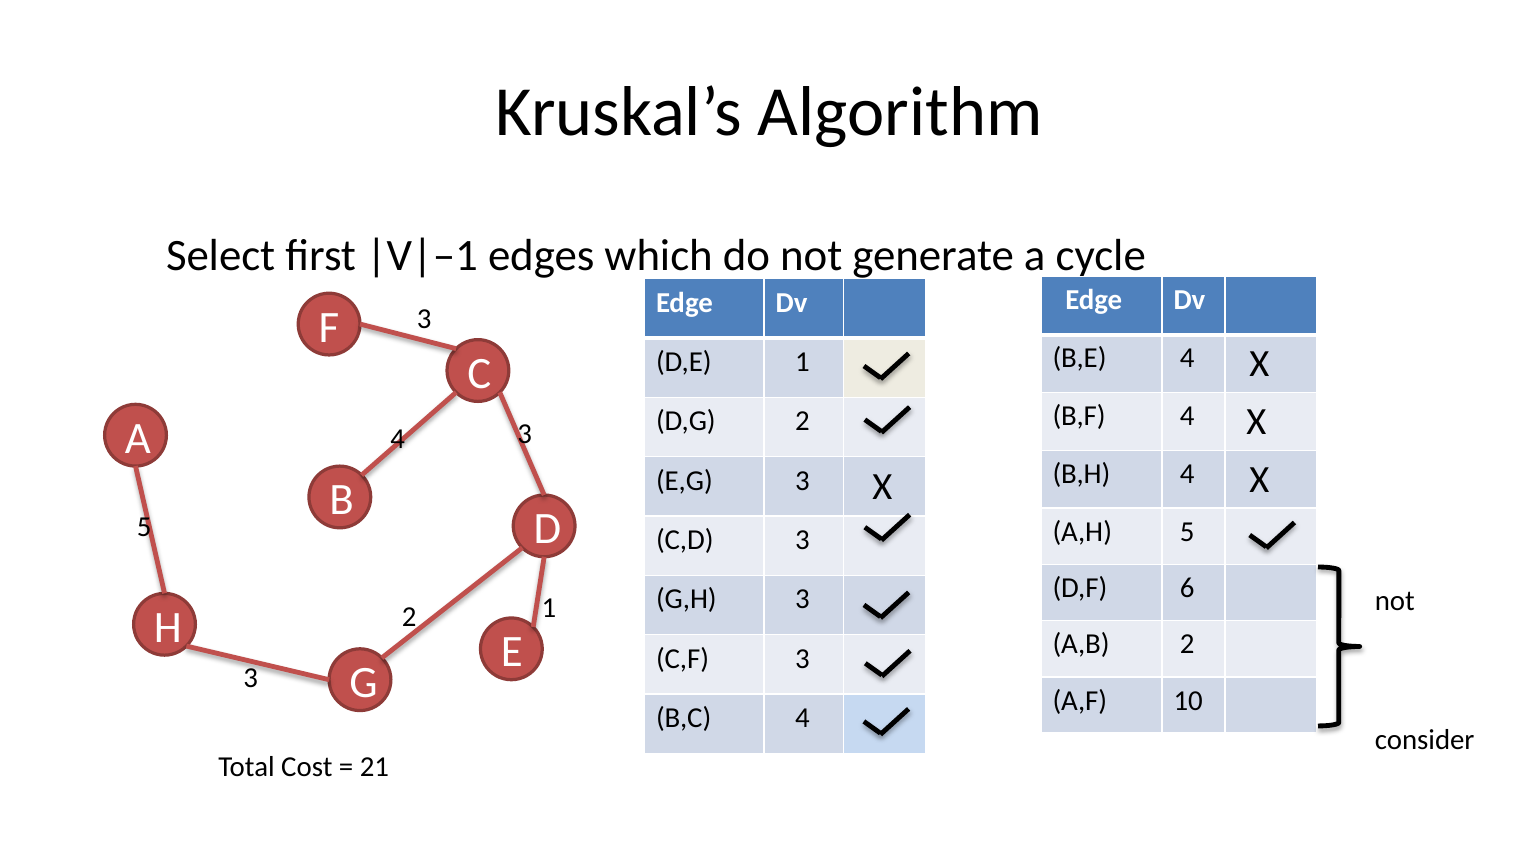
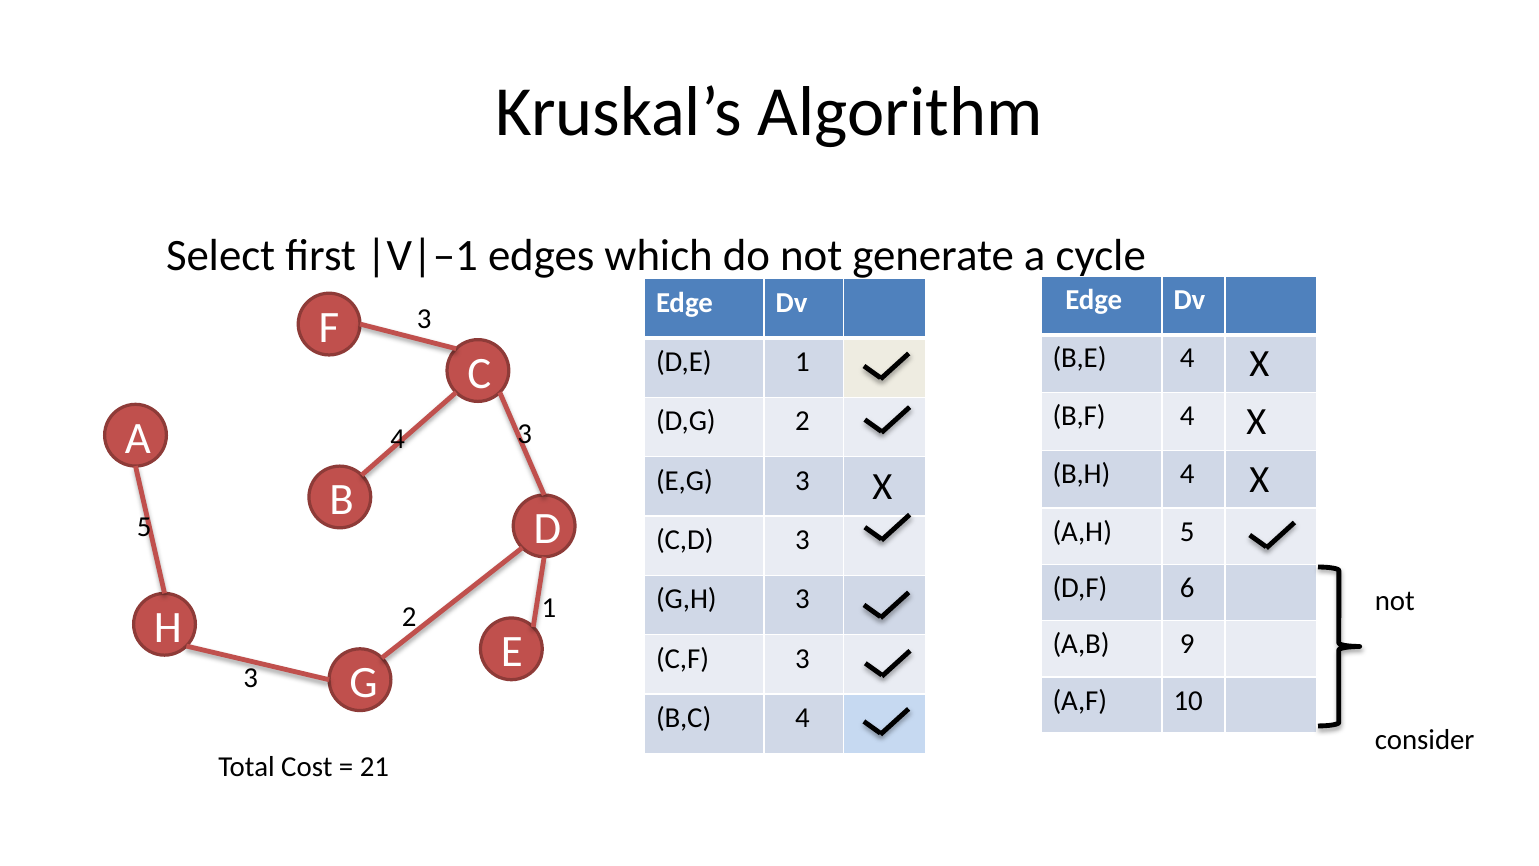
A,B 2: 2 -> 9
